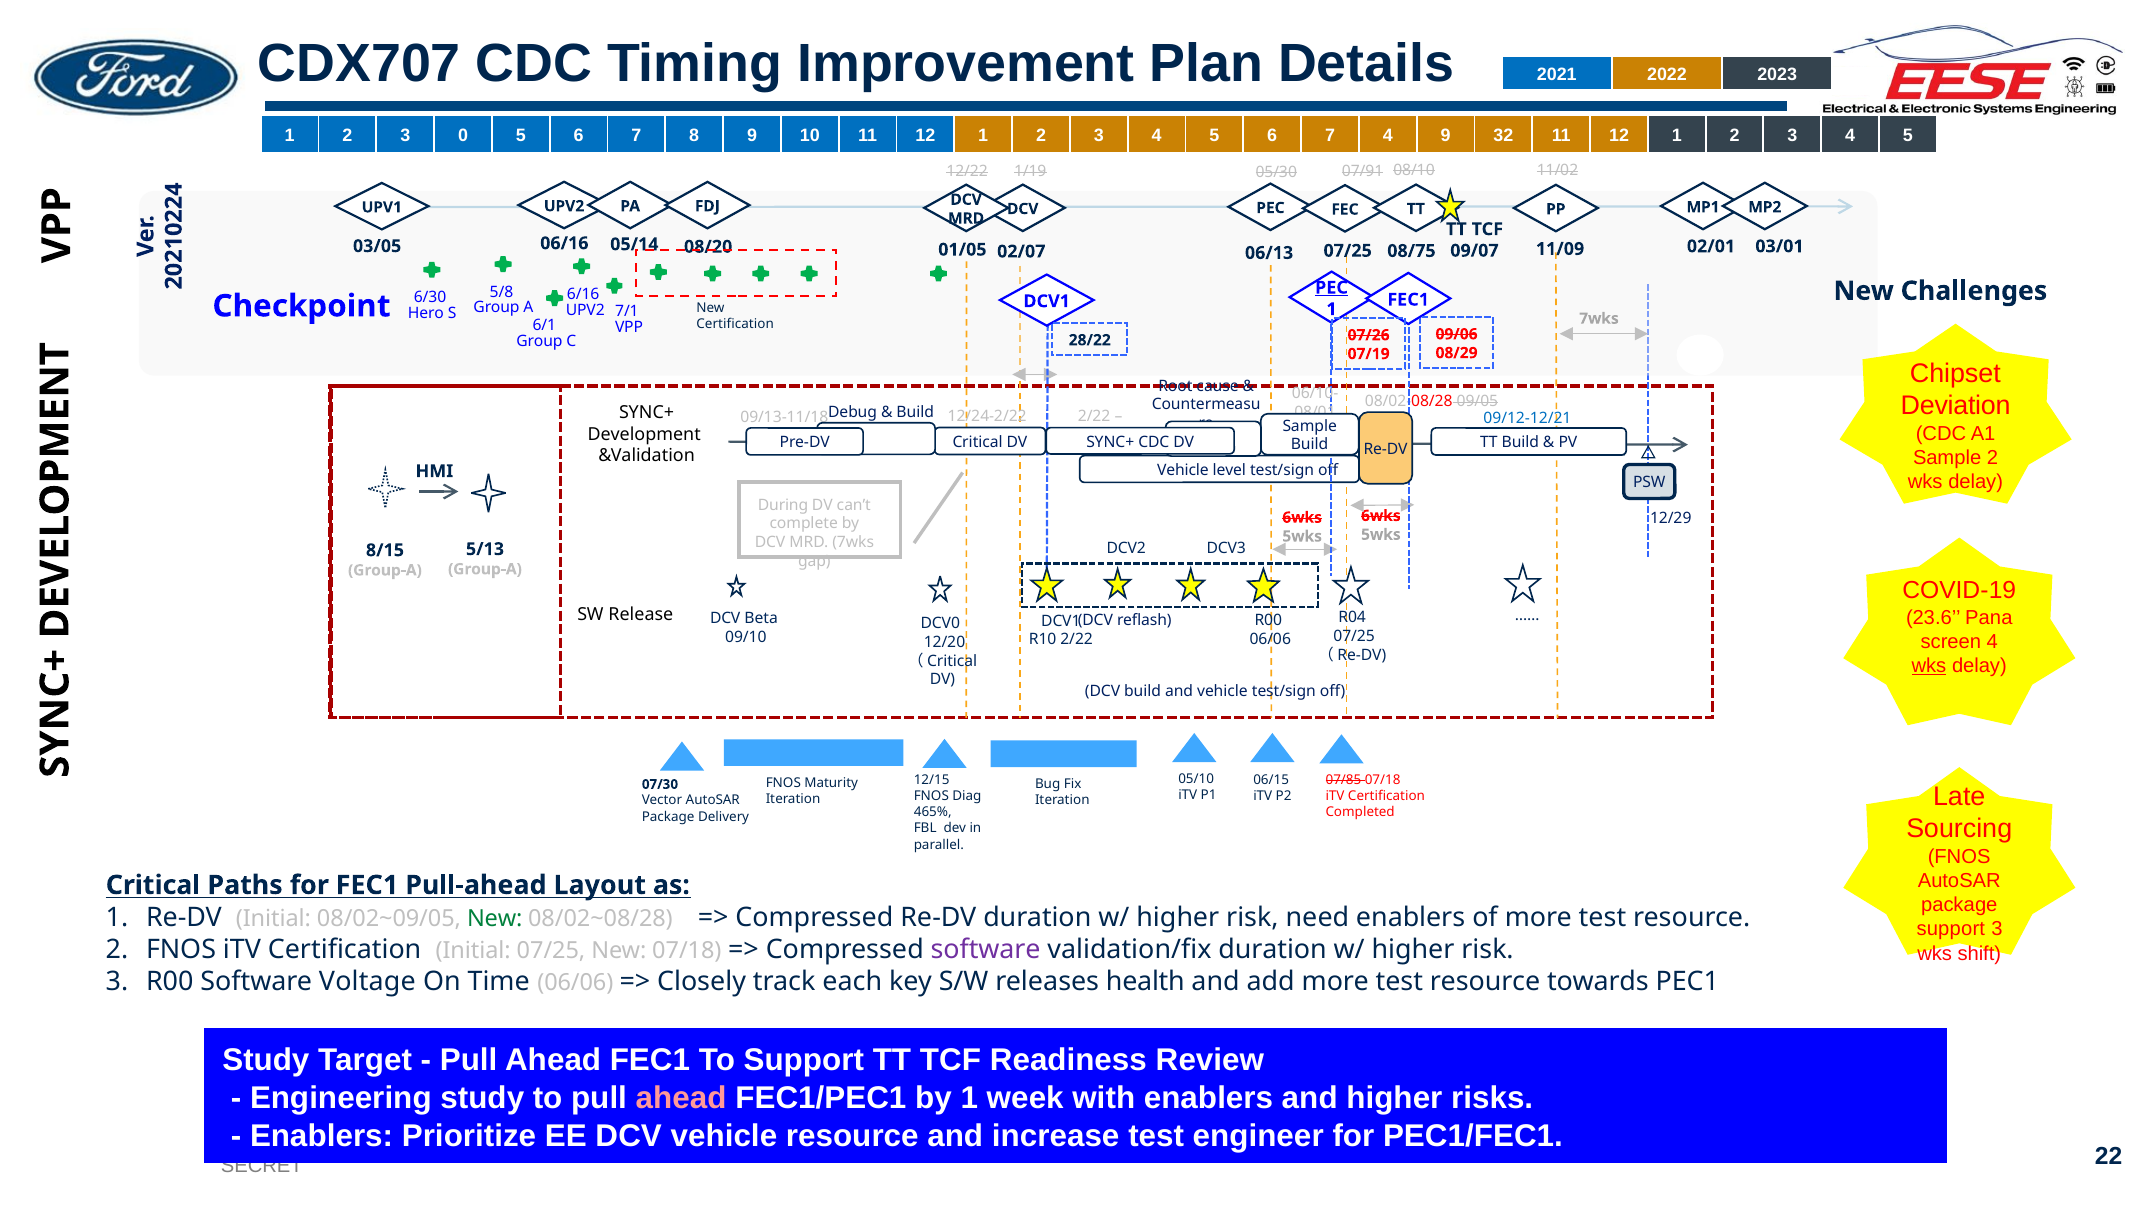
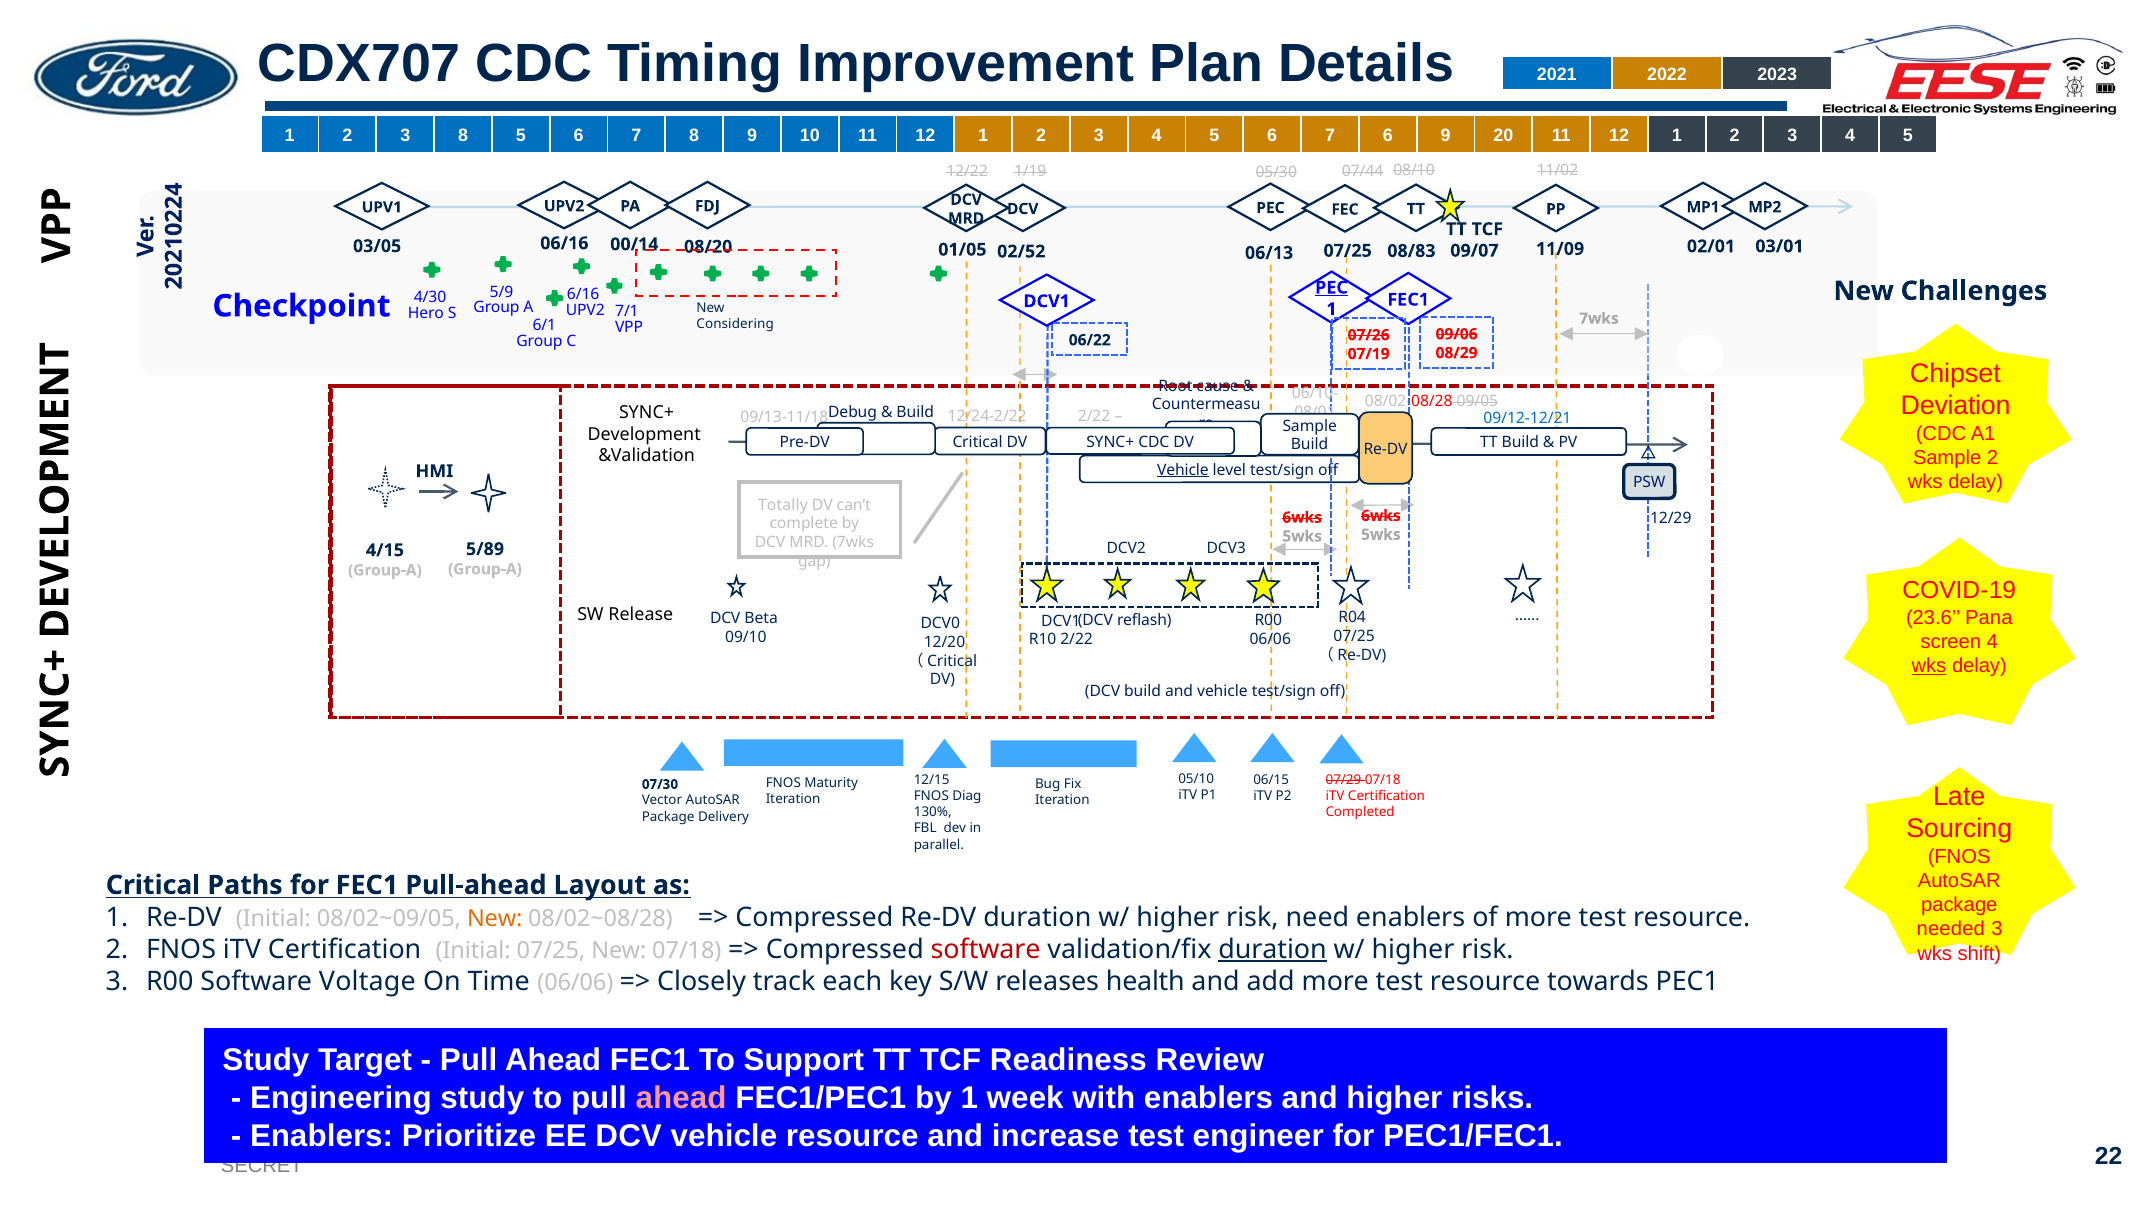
3 0: 0 -> 8
7 4: 4 -> 6
32: 32 -> 20
07/91: 07/91 -> 07/44
05/14: 05/14 -> 00/14
08/75: 08/75 -> 08/83
02/07: 02/07 -> 02/52
5/8: 5/8 -> 5/9
6/30: 6/30 -> 4/30
Certification at (735, 324): Certification -> Considering
28/22: 28/22 -> 06/22
Vehicle at (1183, 470) underline: none -> present
During: During -> Totally
5/13: 5/13 -> 5/89
8/15: 8/15 -> 4/15
07/85: 07/85 -> 07/29
465%: 465% -> 130%
New at (495, 918) colour: green -> orange
support at (1951, 929): support -> needed
software at (986, 950) colour: purple -> red
duration at (1273, 950) underline: none -> present
